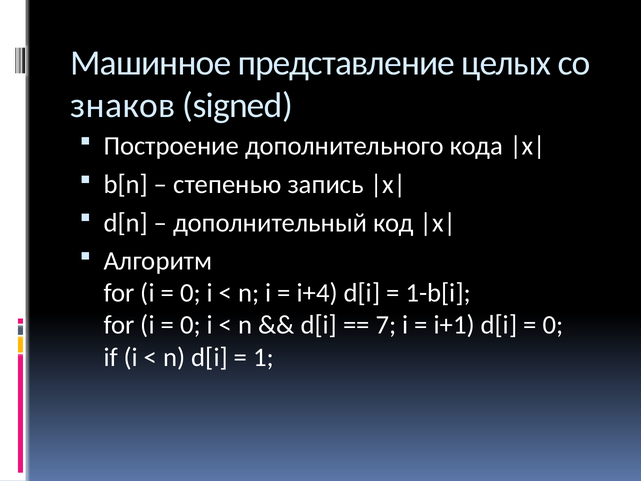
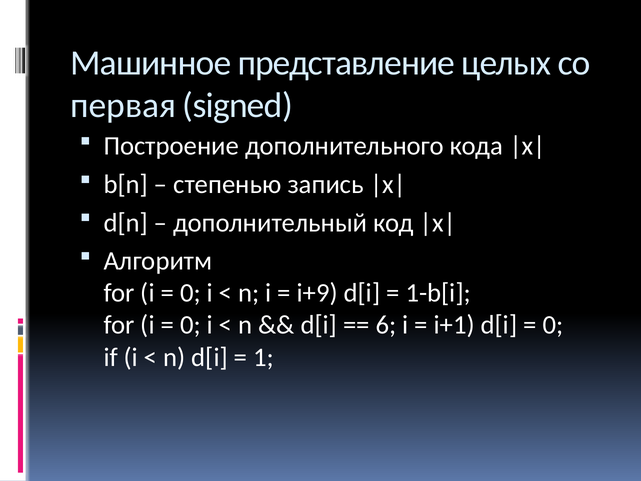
знаков: знаков -> первая
i+4: i+4 -> i+9
7: 7 -> 6
